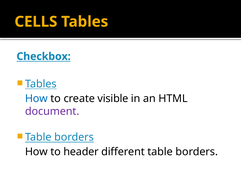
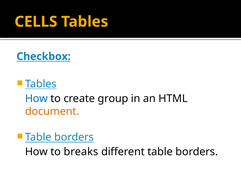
visible: visible -> group
document colour: purple -> orange
header: header -> breaks
